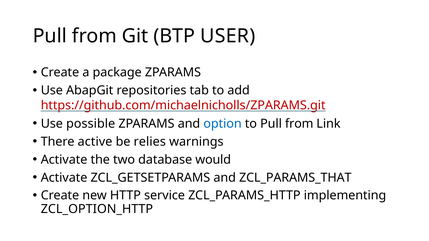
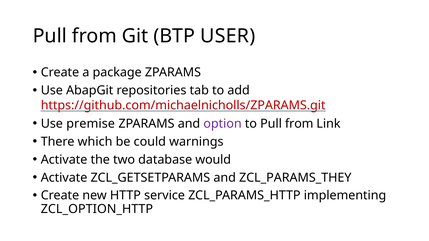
possible: possible -> premise
option colour: blue -> purple
active: active -> which
relies: relies -> could
ZCL_PARAMS_THAT: ZCL_PARAMS_THAT -> ZCL_PARAMS_THEY
